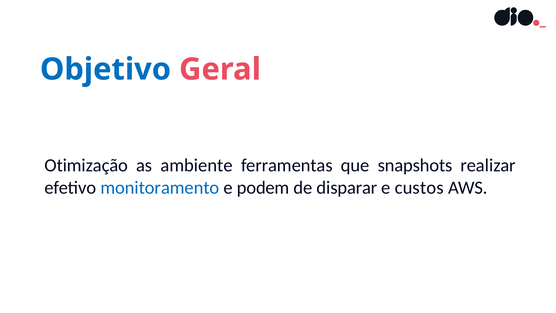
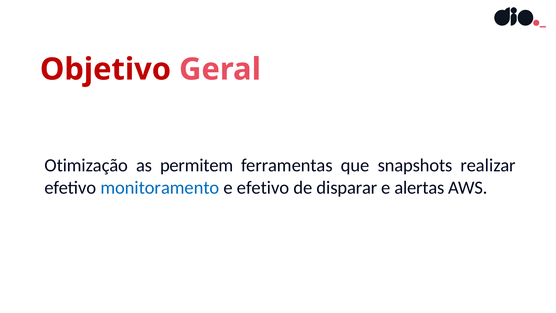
Objetivo colour: blue -> red
ambiente: ambiente -> permitem
e podem: podem -> efetivo
custos: custos -> alertas
